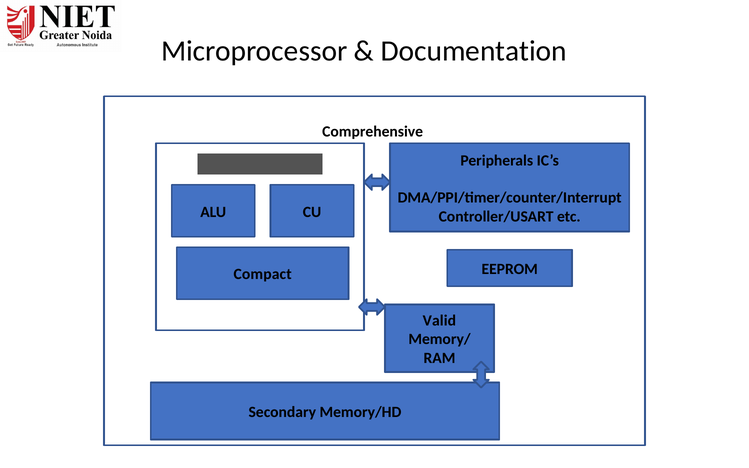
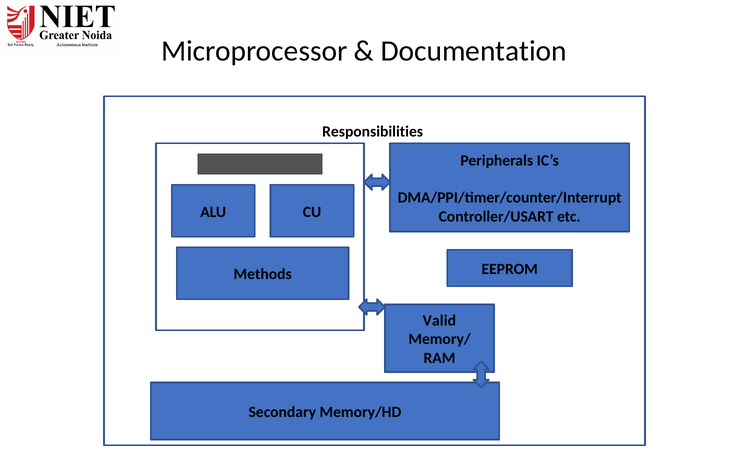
Comprehensive: Comprehensive -> Responsibilities
Compact: Compact -> Methods
